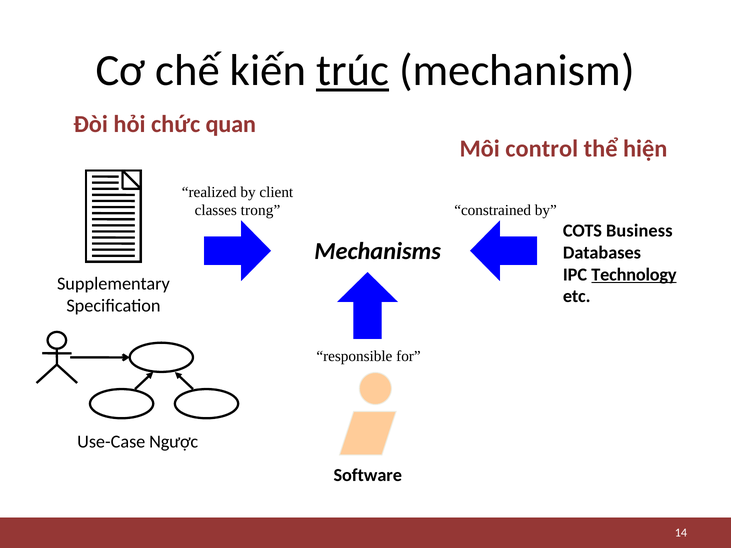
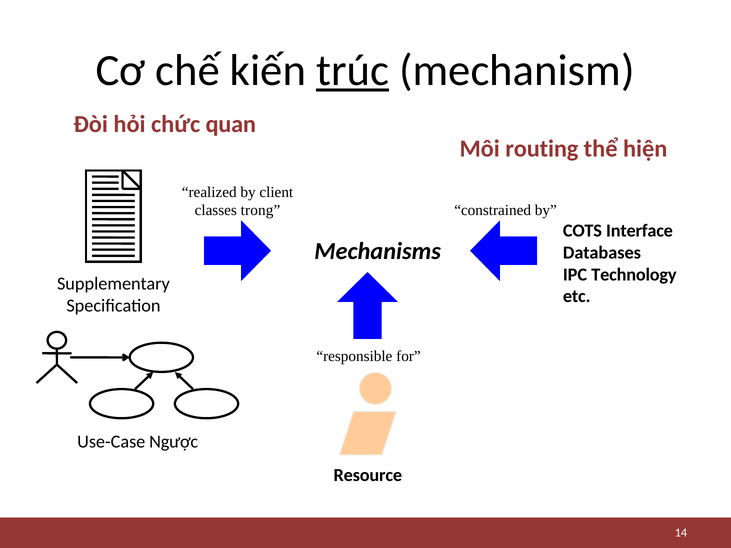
control: control -> routing
Business: Business -> Interface
Technology underline: present -> none
Software: Software -> Resource
